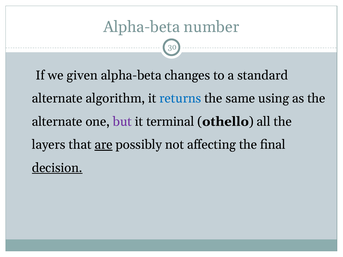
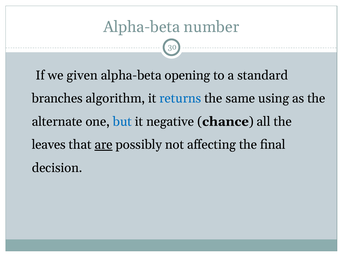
changes: changes -> opening
alternate at (57, 99): alternate -> branches
but colour: purple -> blue
terminal: terminal -> negative
othello: othello -> chance
layers: layers -> leaves
decision underline: present -> none
